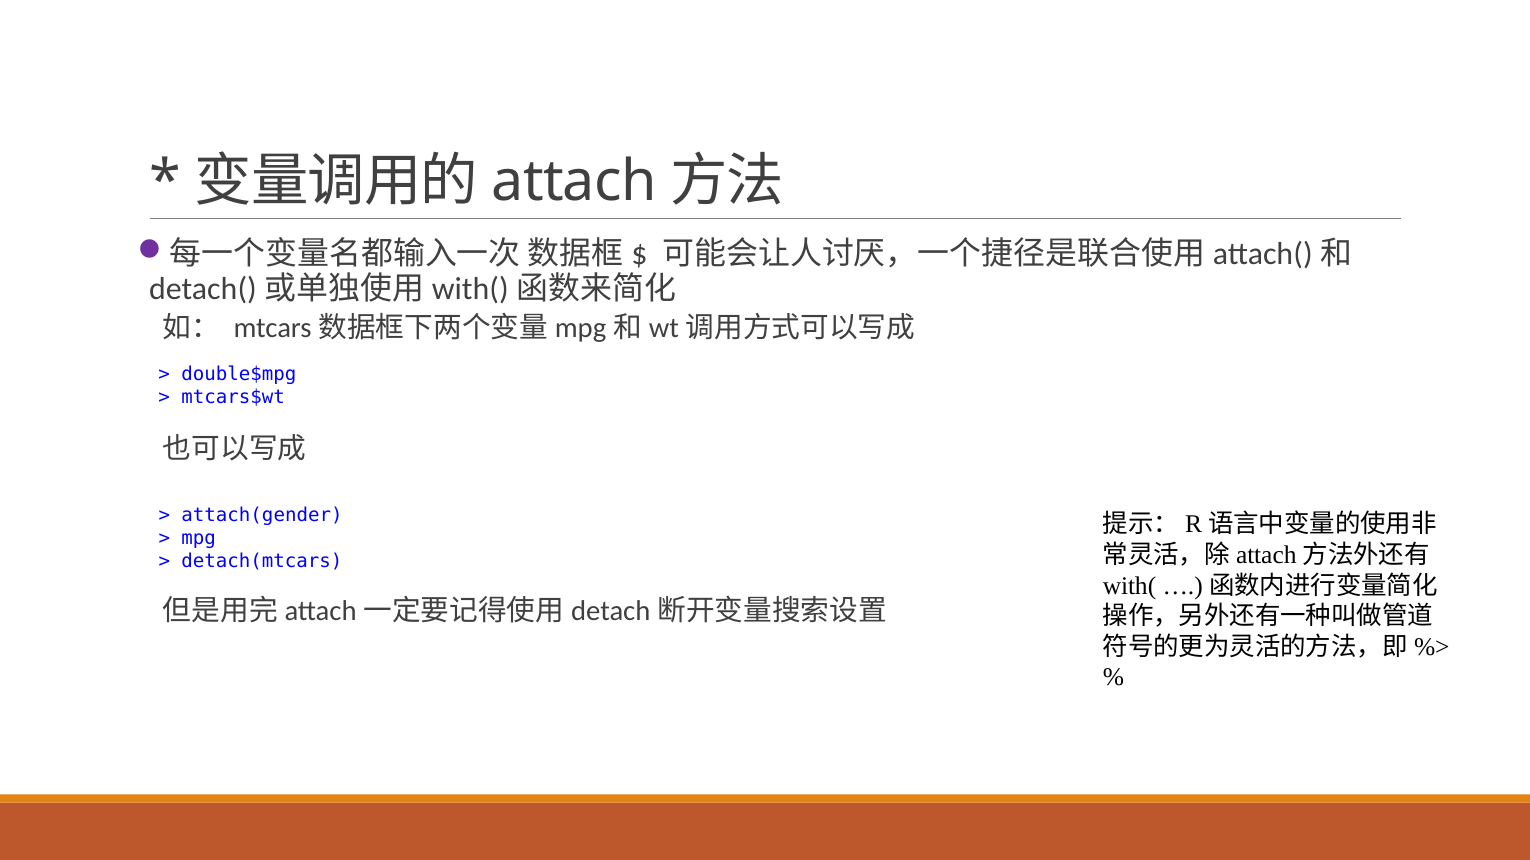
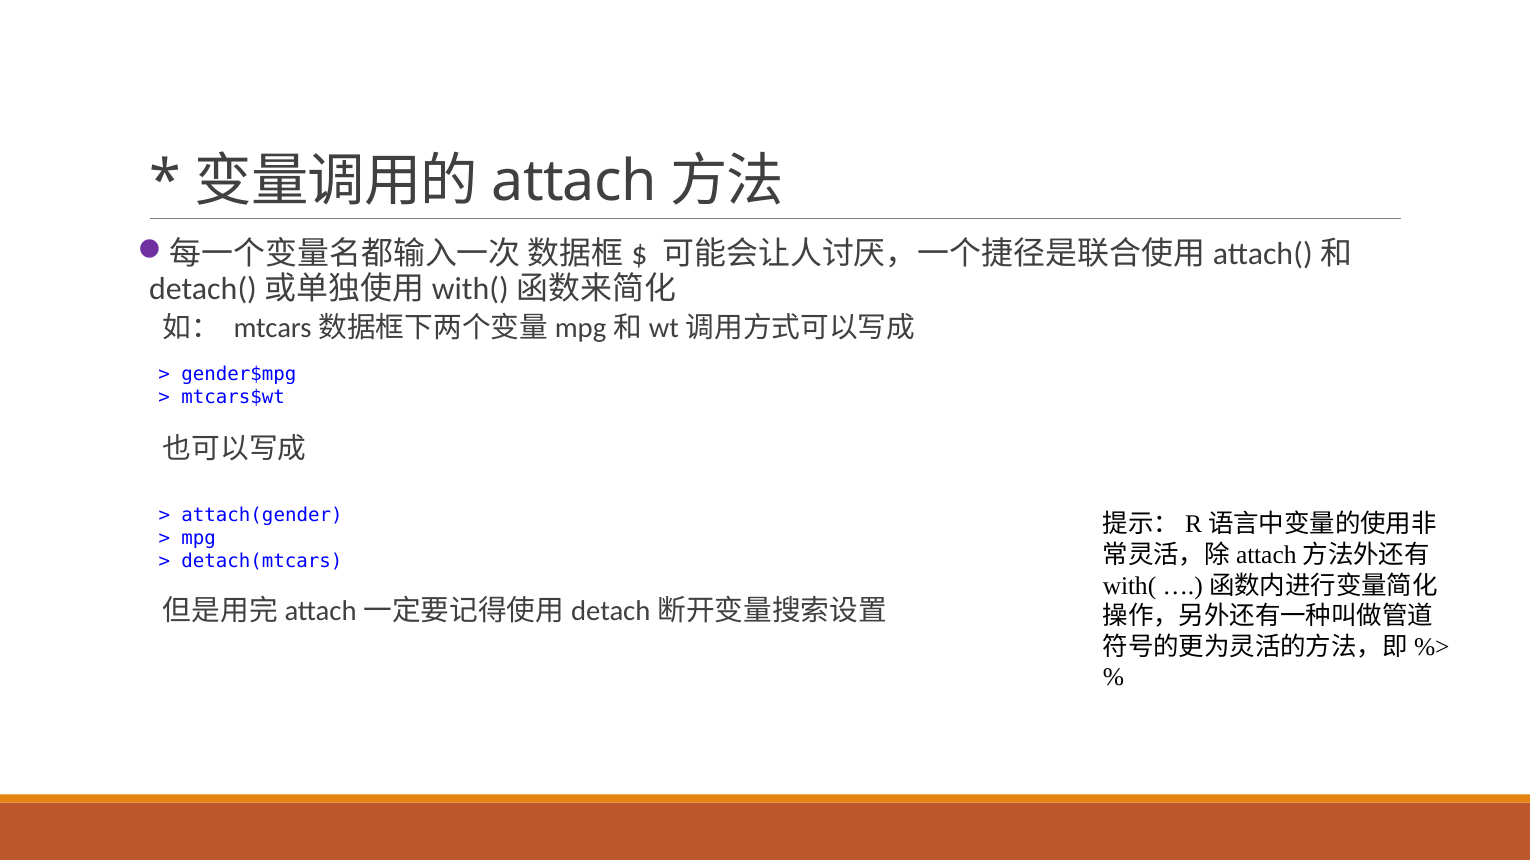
double$mpg: double$mpg -> gender$mpg
